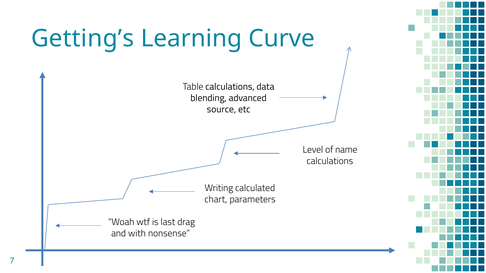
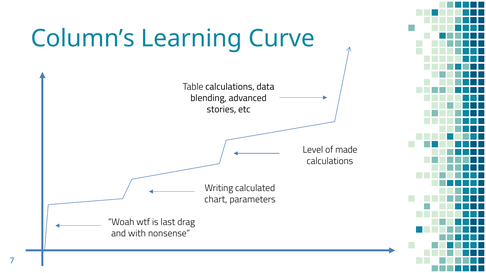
Getting’s: Getting’s -> Column’s
source: source -> stories
name: name -> made
